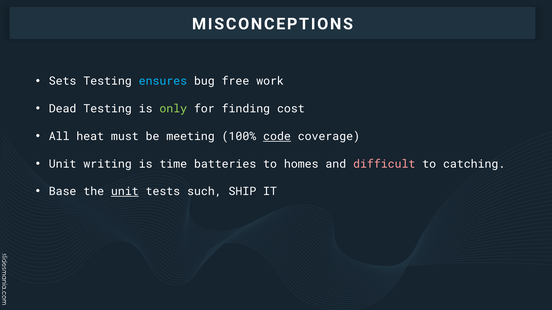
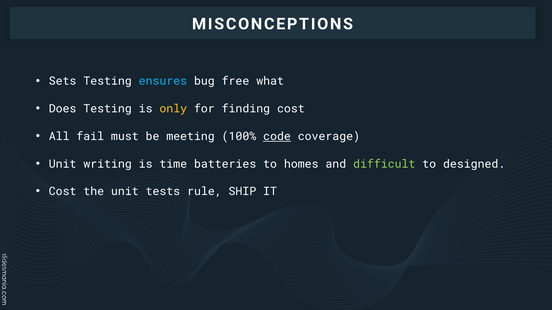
work: work -> what
Dead: Dead -> Does
only colour: light green -> yellow
heat: heat -> fail
difficult colour: pink -> light green
catching: catching -> designed
Base at (63, 192): Base -> Cost
unit at (125, 192) underline: present -> none
such: such -> rule
